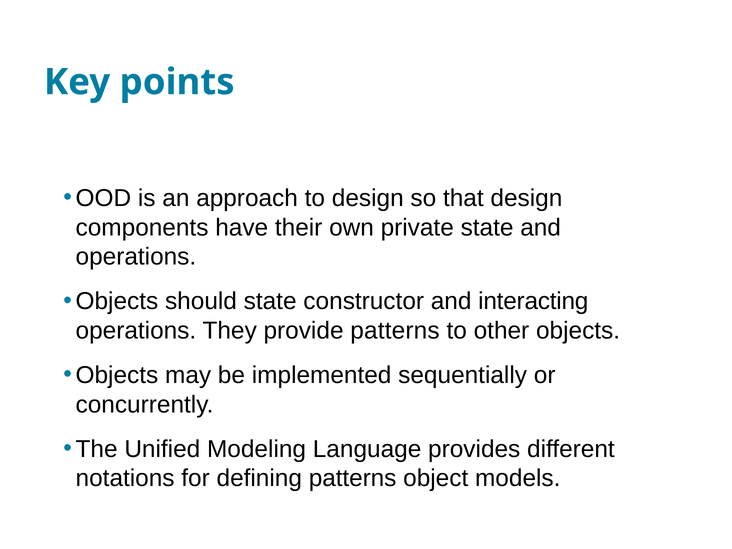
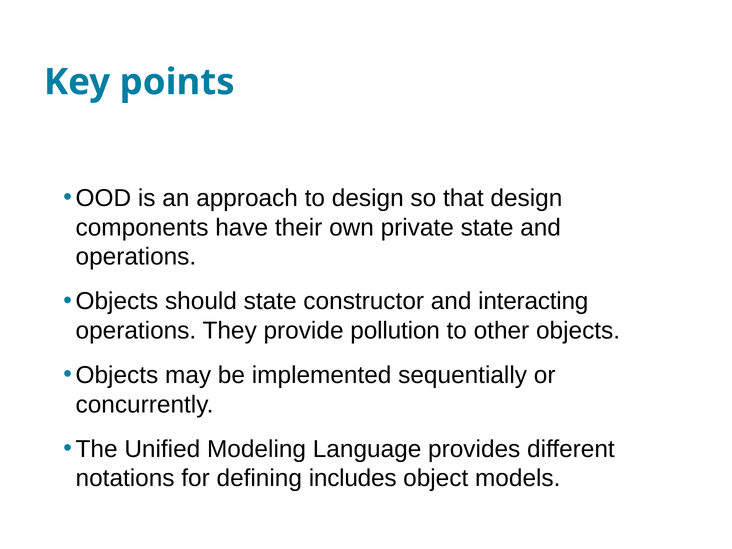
provide patterns: patterns -> pollution
defining patterns: patterns -> includes
